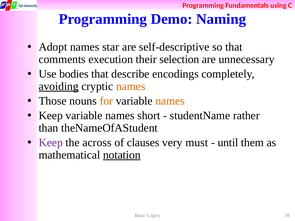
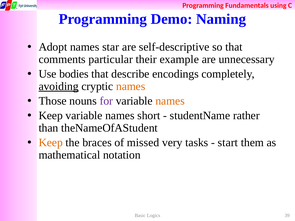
execution: execution -> particular
selection: selection -> example
for colour: orange -> purple
Keep at (51, 143) colour: purple -> orange
across: across -> braces
clauses: clauses -> missed
must: must -> tasks
until: until -> start
notation underline: present -> none
